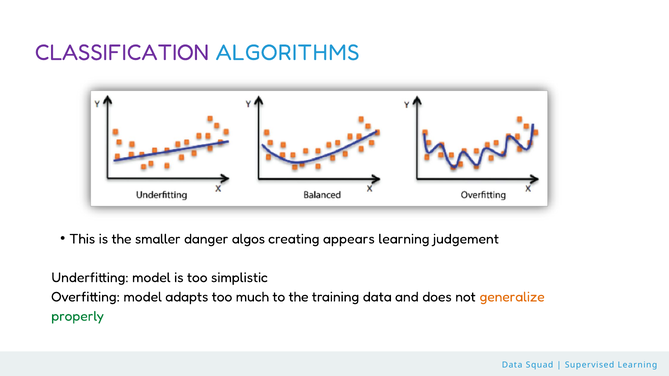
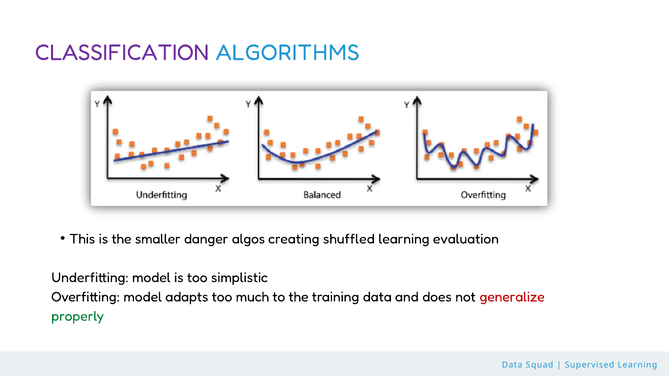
appears: appears -> shuffled
judgement: judgement -> evaluation
generalize colour: orange -> red
